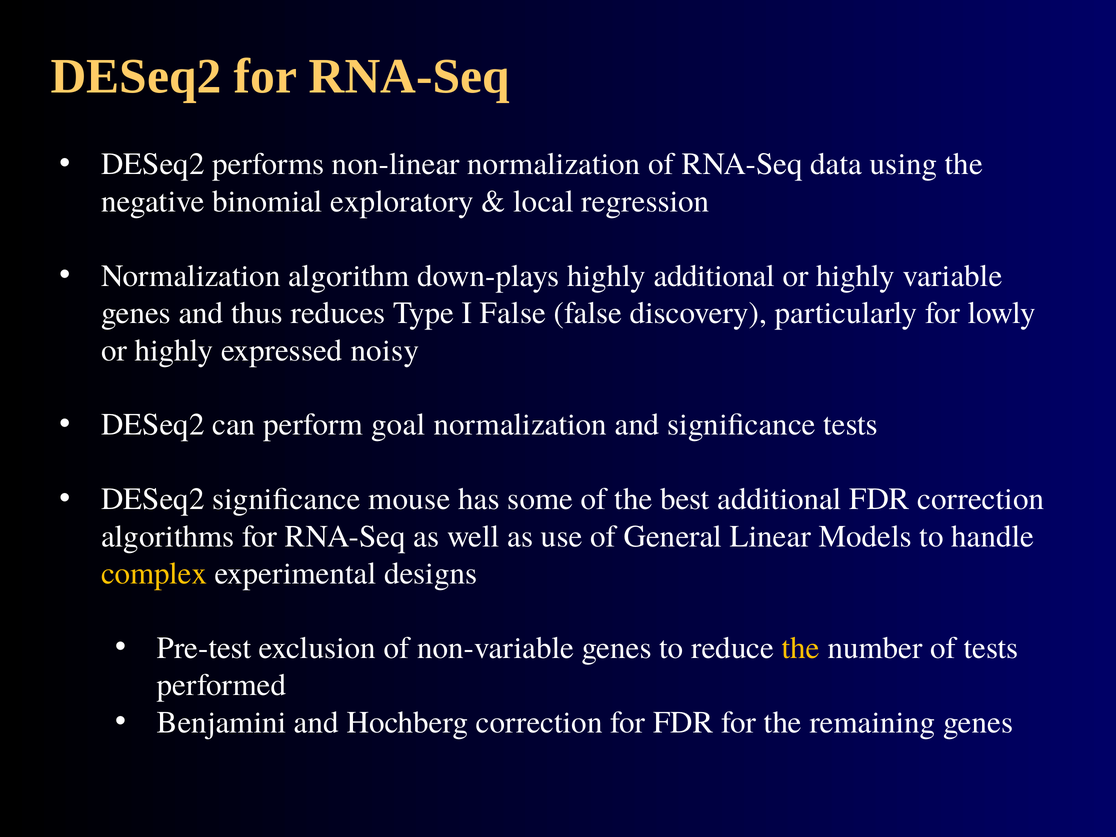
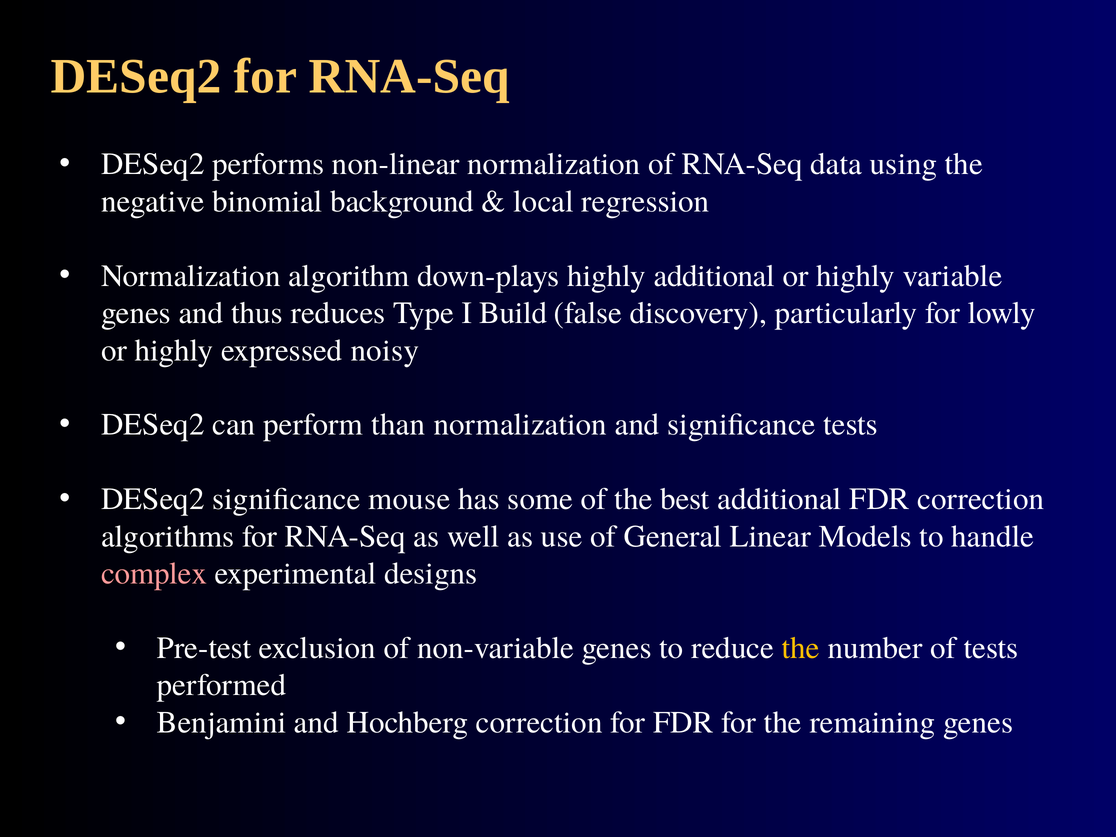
exploratory: exploratory -> background
I False: False -> Build
goal: goal -> than
complex colour: yellow -> pink
